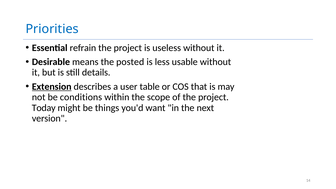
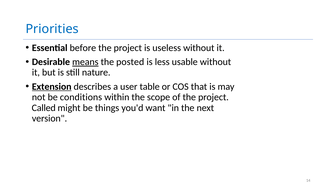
refrain: refrain -> before
means underline: none -> present
details: details -> nature
Today: Today -> Called
